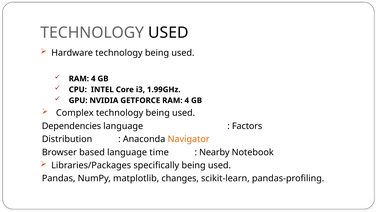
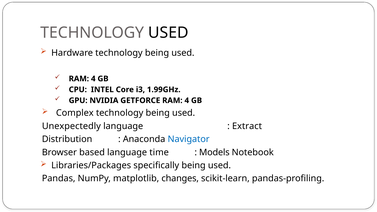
Dependencies: Dependencies -> Unexpectedly
Factors: Factors -> Extract
Navigator colour: orange -> blue
Nearby: Nearby -> Models
